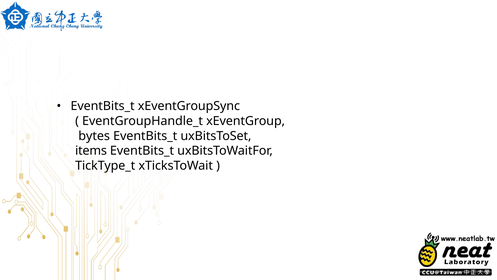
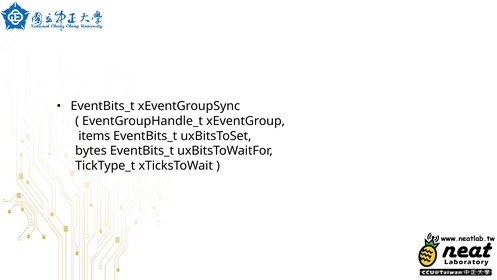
bytes: bytes -> items
items: items -> bytes
